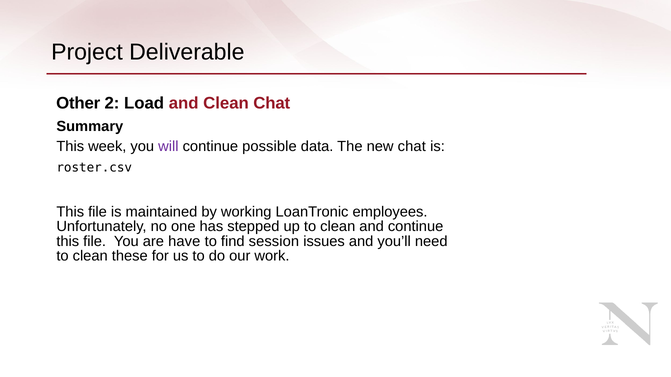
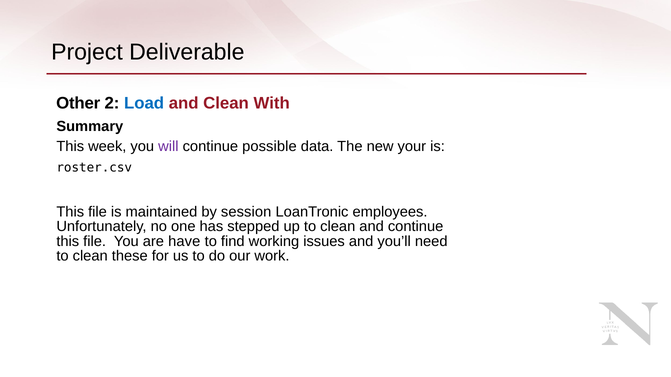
Load colour: black -> blue
Clean Chat: Chat -> With
new chat: chat -> your
working: working -> session
session: session -> working
